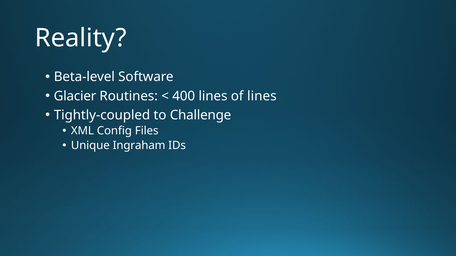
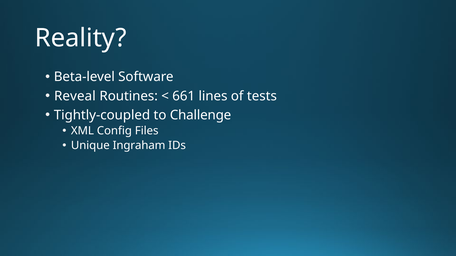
Glacier: Glacier -> Reveal
400: 400 -> 661
of lines: lines -> tests
